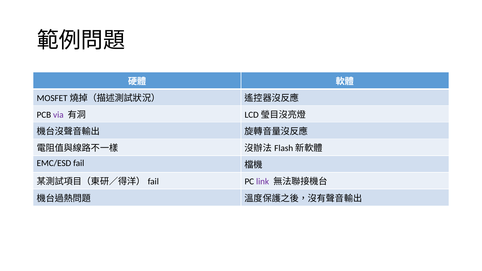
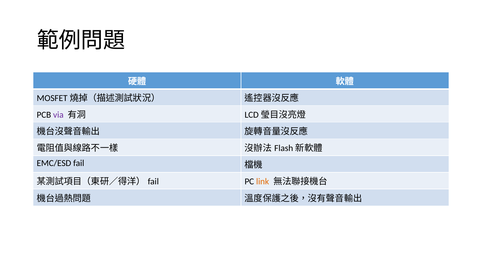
link colour: purple -> orange
